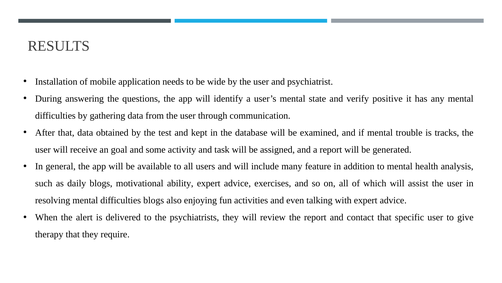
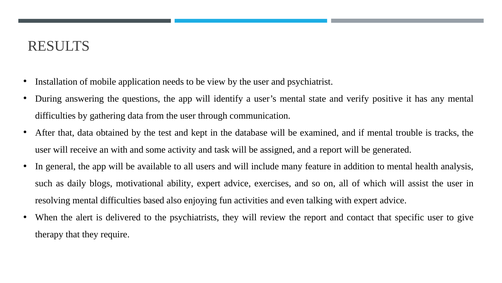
wide: wide -> view
an goal: goal -> with
difficulties blogs: blogs -> based
